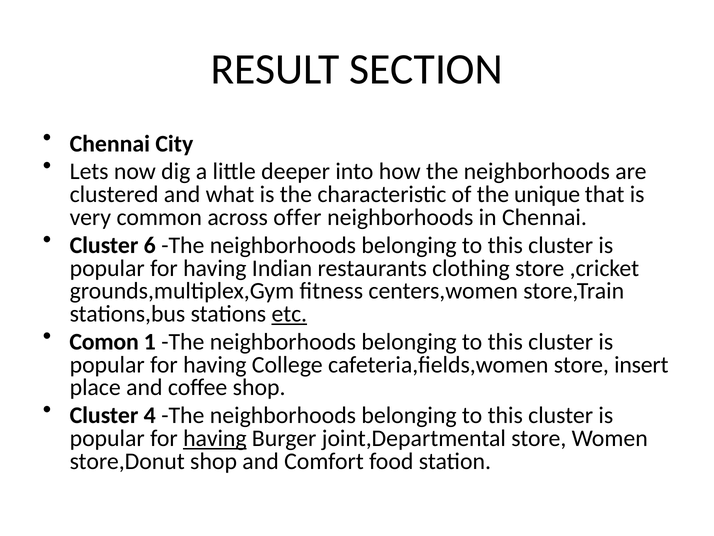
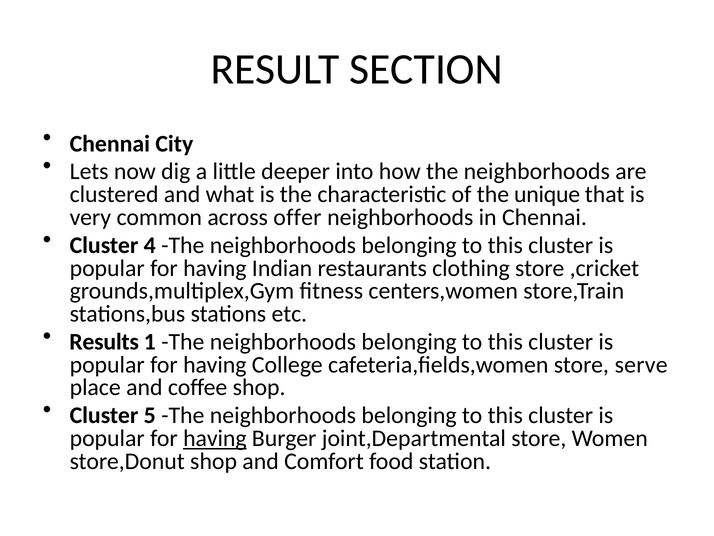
6: 6 -> 4
etc underline: present -> none
Comon: Comon -> Results
insert: insert -> serve
4: 4 -> 5
